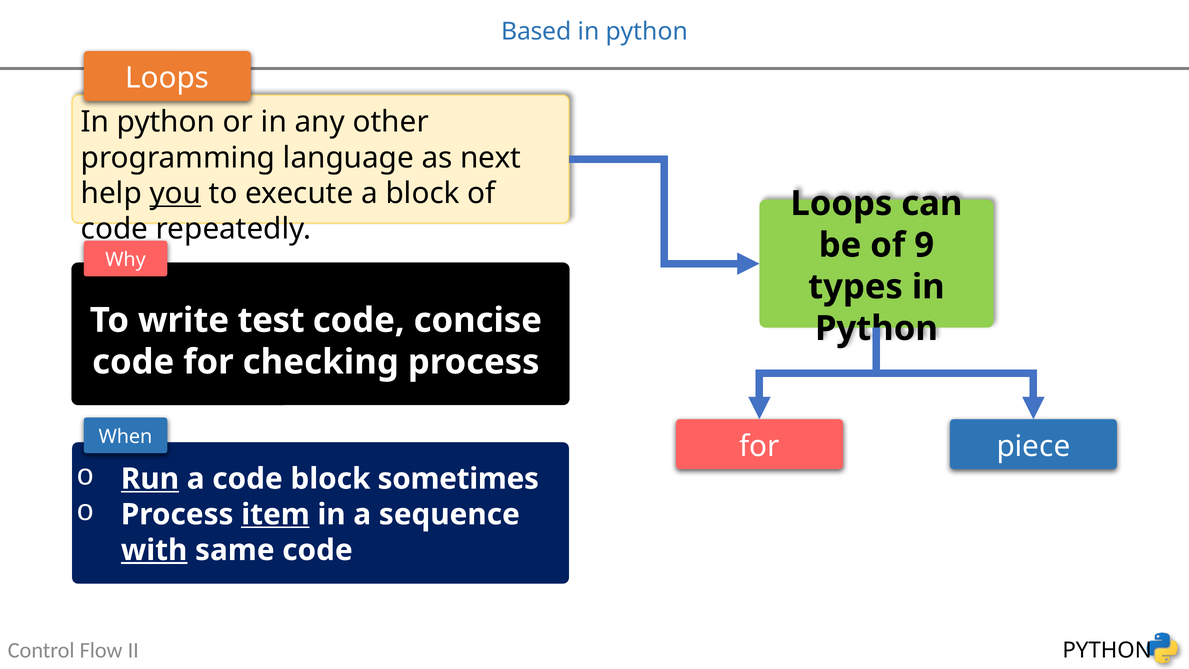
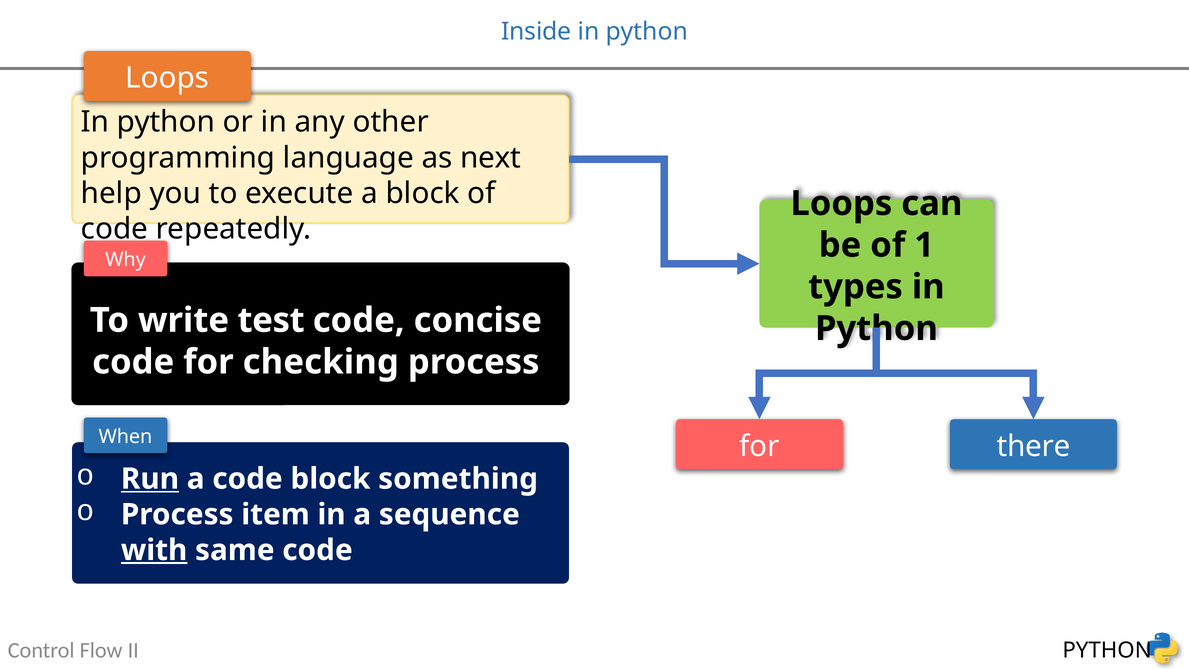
Based: Based -> Inside
you underline: present -> none
9: 9 -> 1
piece: piece -> there
sometimes: sometimes -> something
item underline: present -> none
